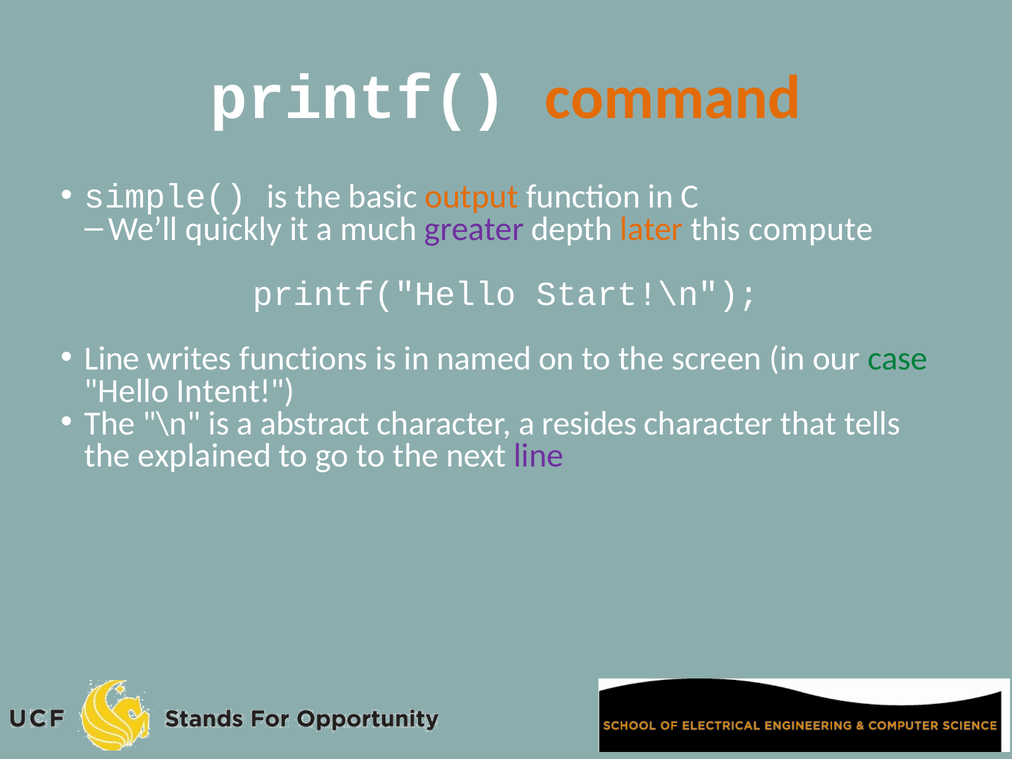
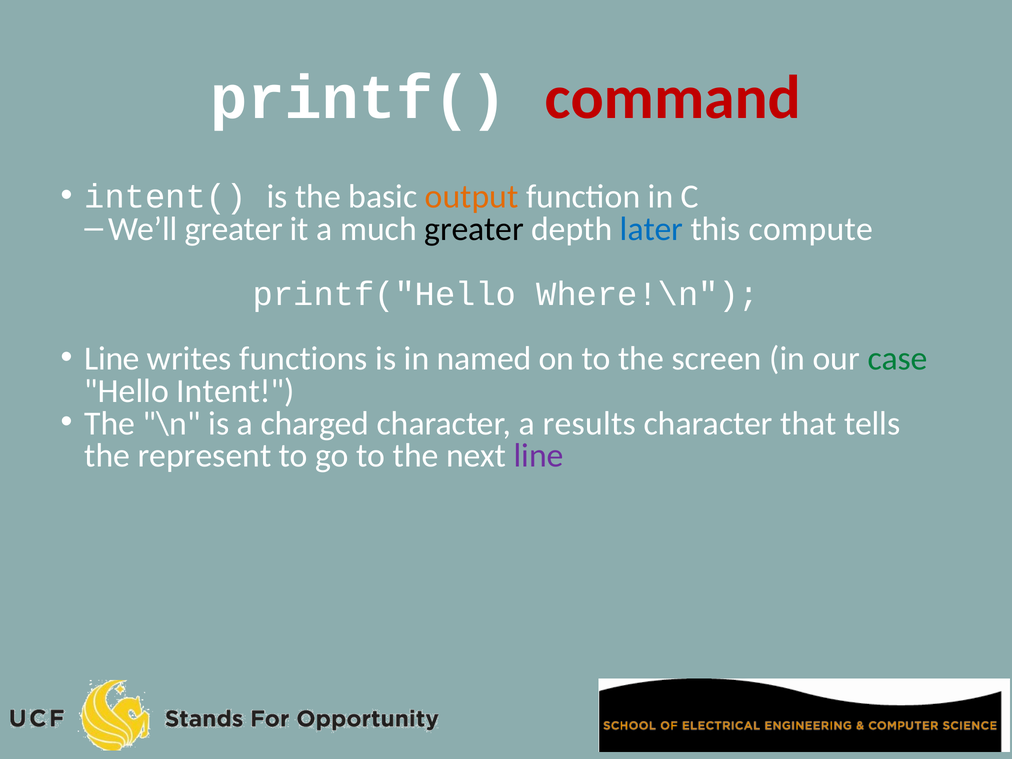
command colour: orange -> red
simple(: simple( -> intent(
We’ll quickly: quickly -> greater
greater at (474, 229) colour: purple -> black
later colour: orange -> blue
Start!\n: Start!\n -> Where!\n
abstract: abstract -> charged
resides: resides -> results
explained: explained -> represent
